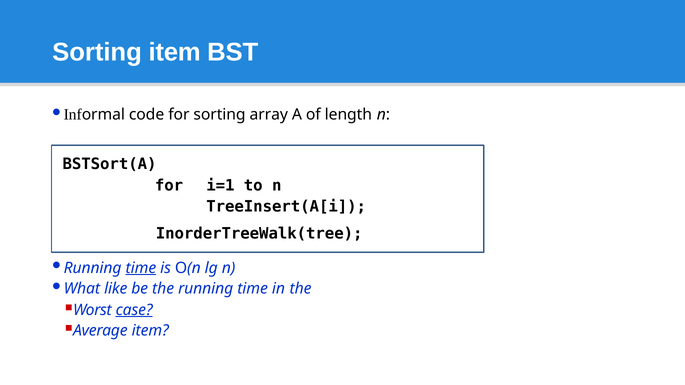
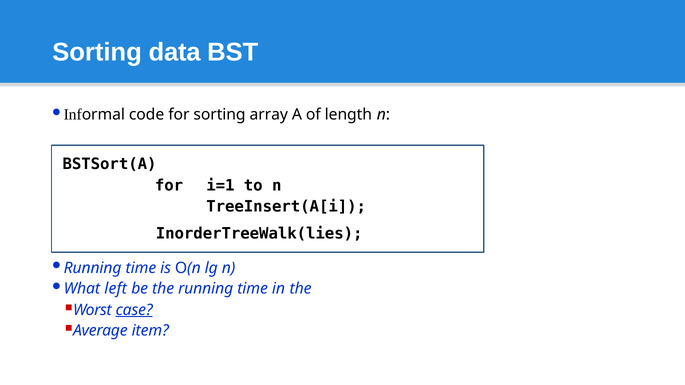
Sorting item: item -> data
InorderTreeWalk(tree: InorderTreeWalk(tree -> InorderTreeWalk(lies
time at (141, 268) underline: present -> none
like: like -> left
